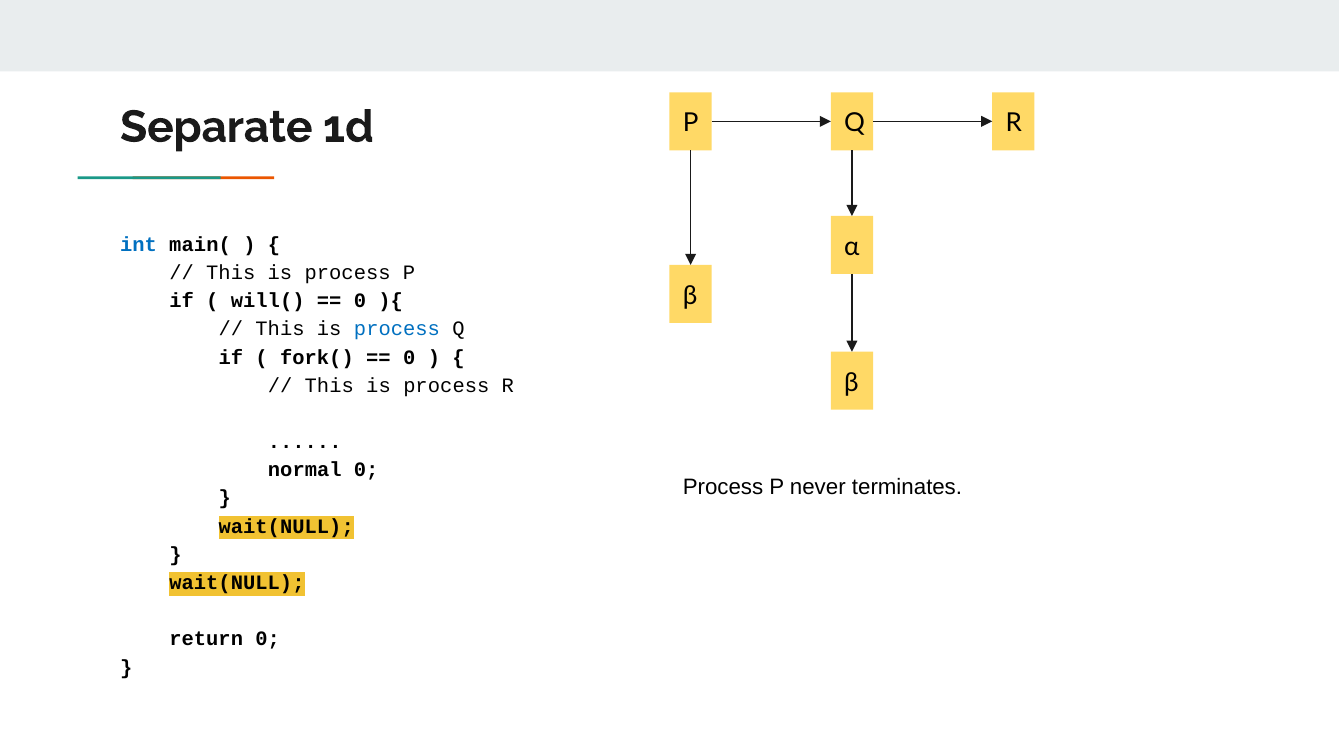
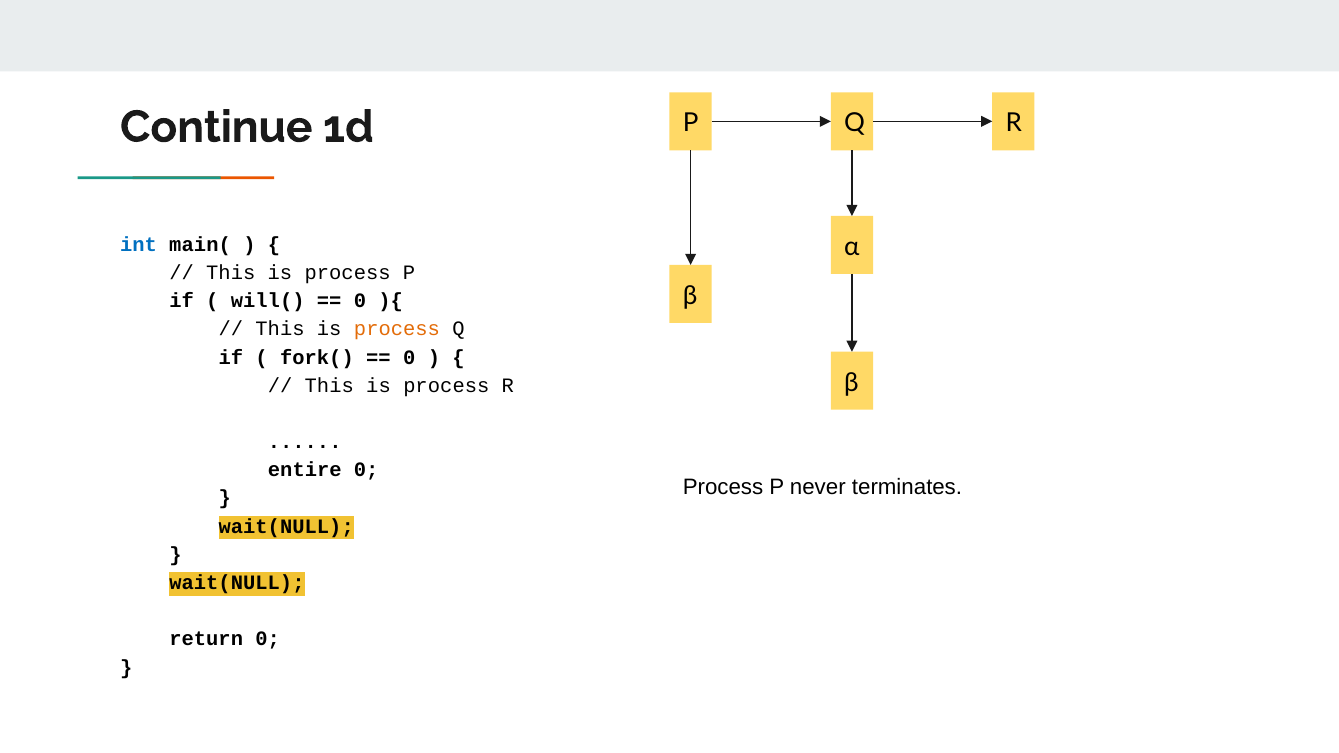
Separate: Separate -> Continue
process at (397, 329) colour: blue -> orange
normal: normal -> entire
